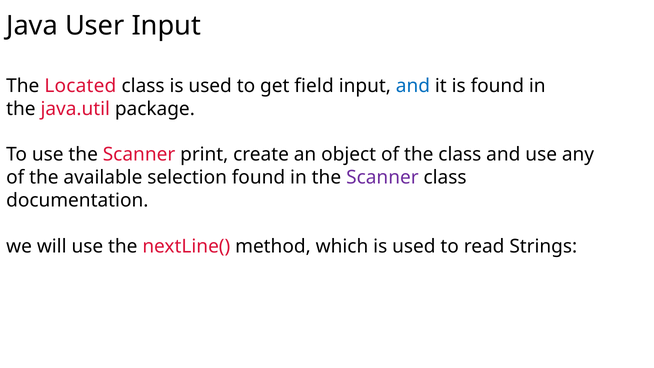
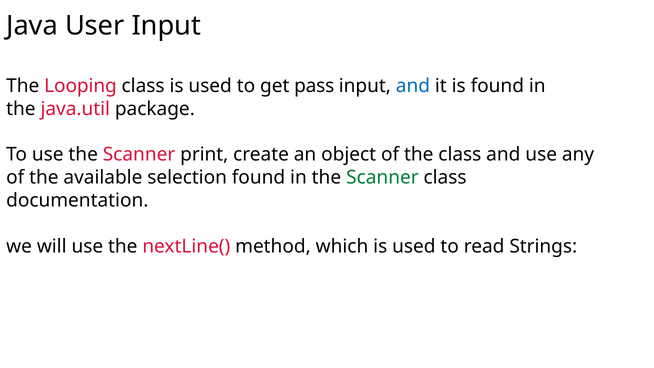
Located: Located -> Looping
field: field -> pass
Scanner at (382, 177) colour: purple -> green
